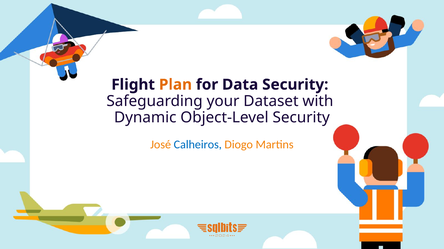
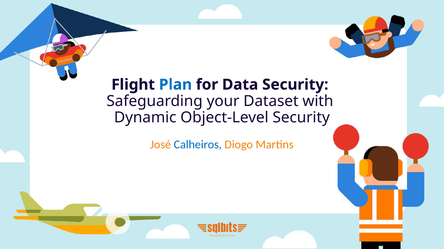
Plan colour: orange -> blue
